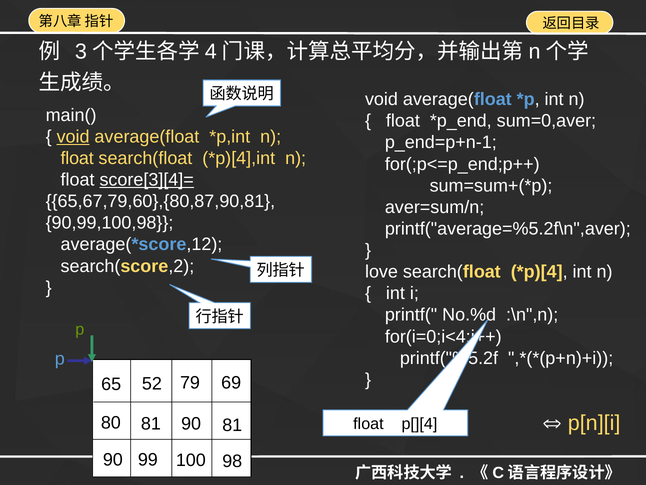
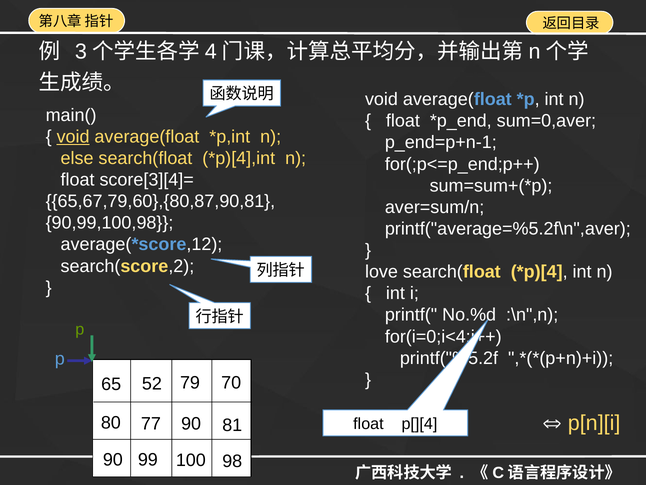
float at (77, 158): float -> else
score[3][4]= underline: present -> none
69: 69 -> 70
80 81: 81 -> 77
